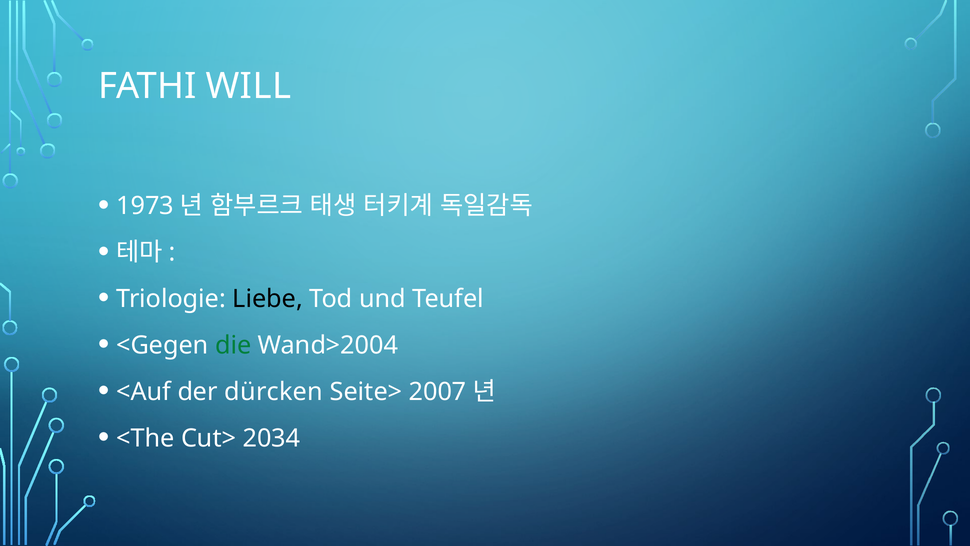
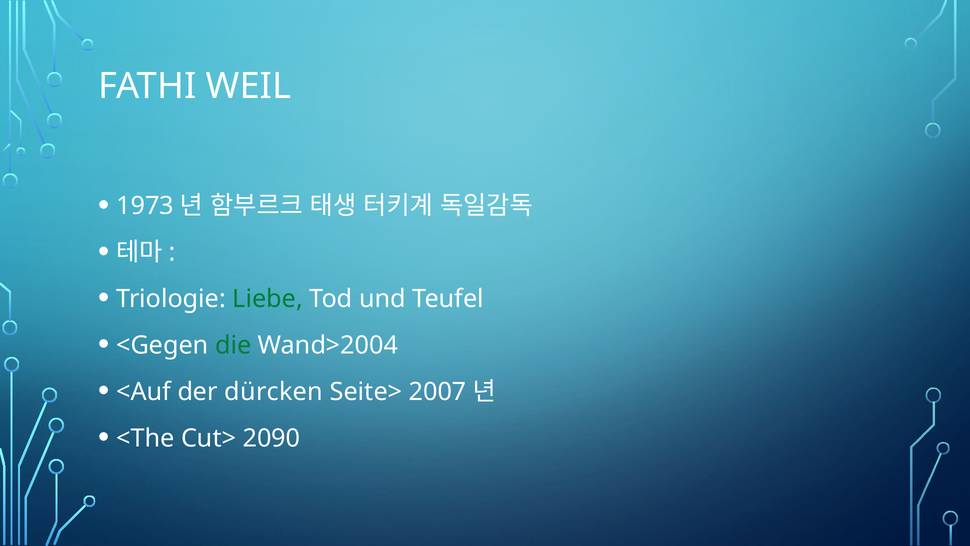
WILL: WILL -> WEIL
Liebe colour: black -> green
2034: 2034 -> 2090
